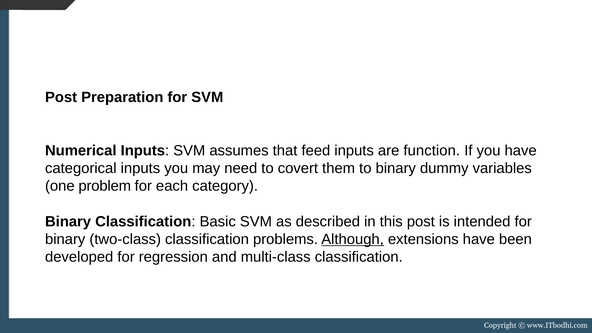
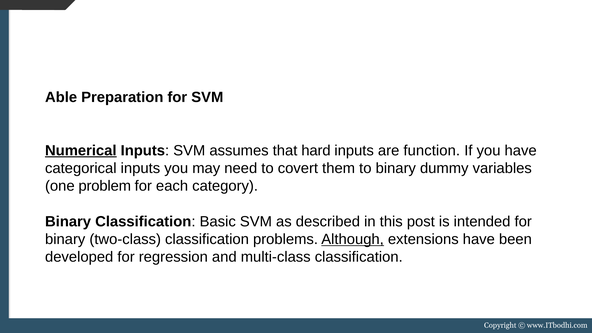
Post at (61, 97): Post -> Able
Numerical underline: none -> present
feed: feed -> hard
